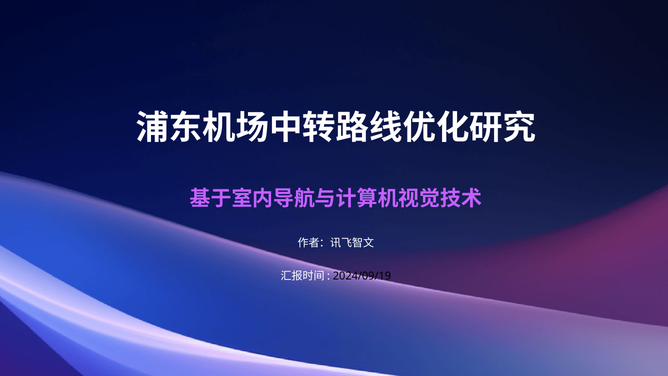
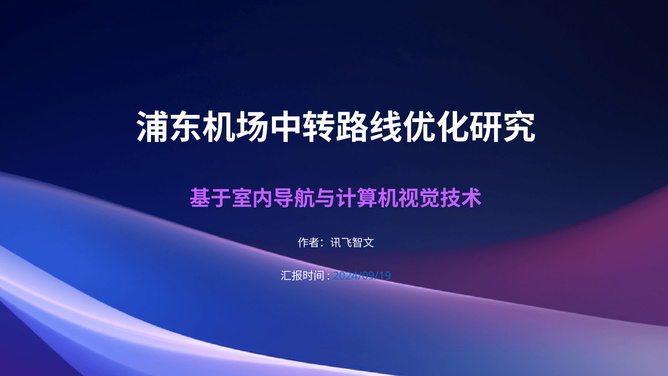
2024/09/19 colour: black -> blue
